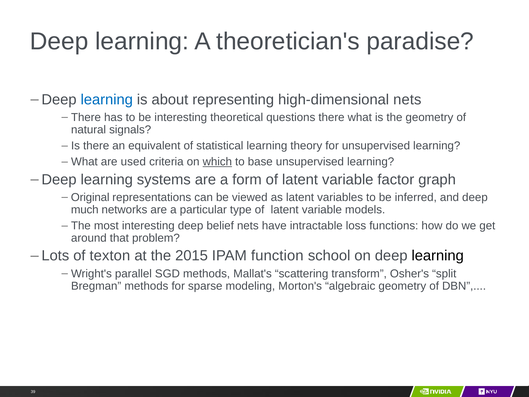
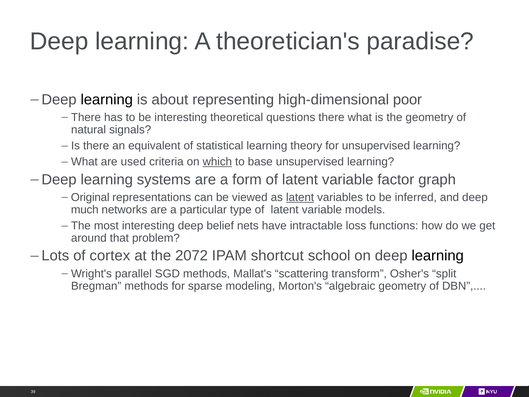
learning at (107, 99) colour: blue -> black
high-dimensional nets: nets -> poor
latent at (300, 197) underline: none -> present
texton: texton -> cortex
2015: 2015 -> 2072
function: function -> shortcut
